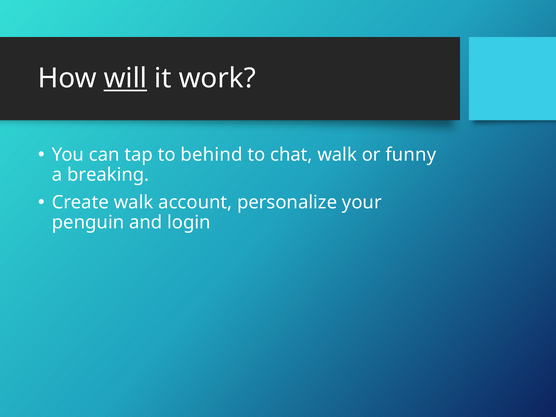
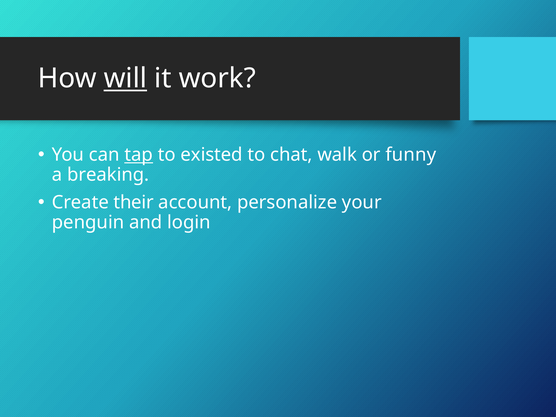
tap underline: none -> present
behind: behind -> existed
Create walk: walk -> their
